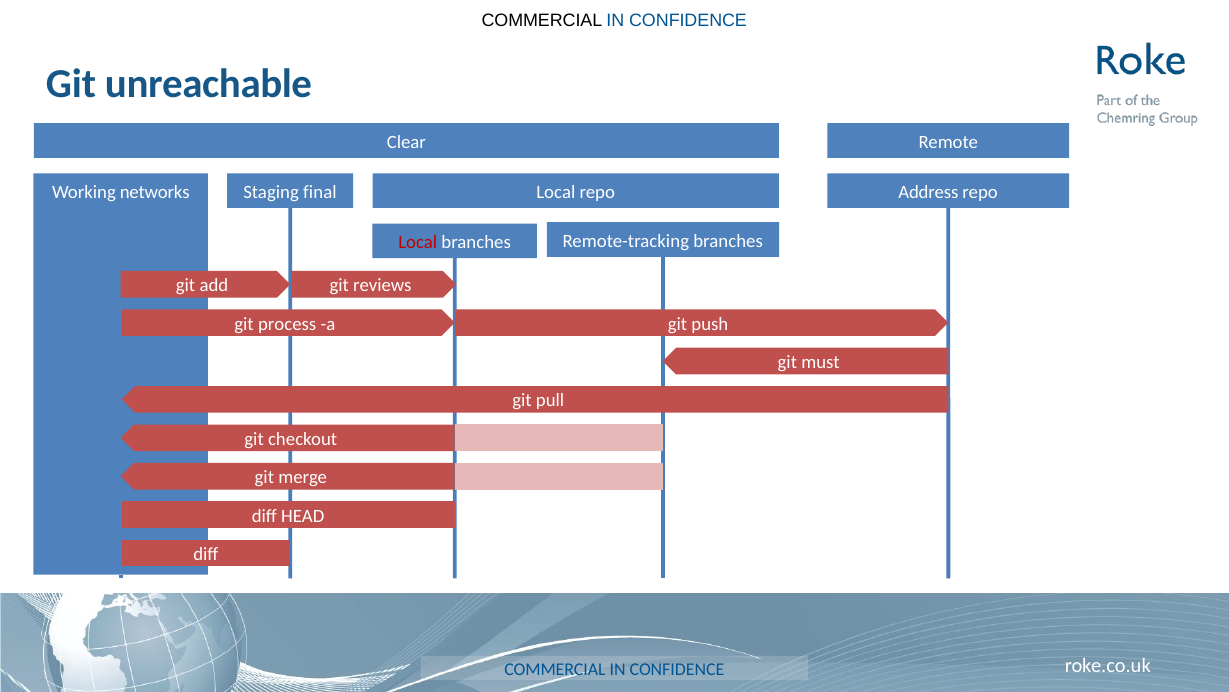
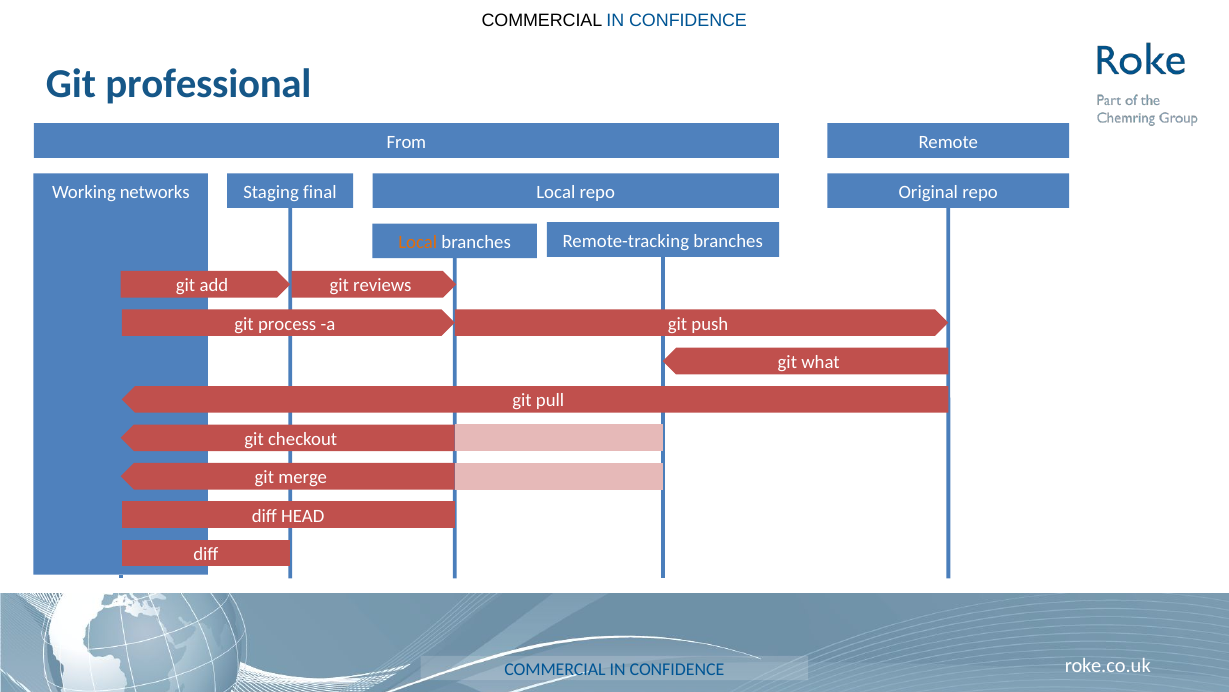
unreachable: unreachable -> professional
Clear: Clear -> From
Address: Address -> Original
Local at (418, 242) colour: red -> orange
must: must -> what
